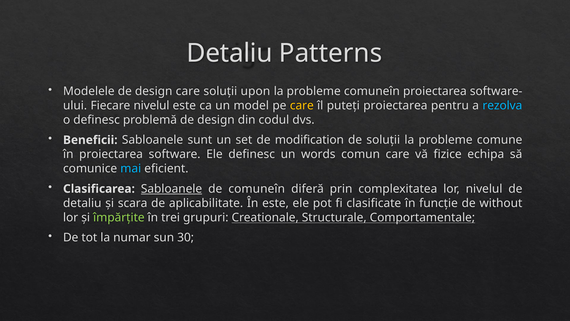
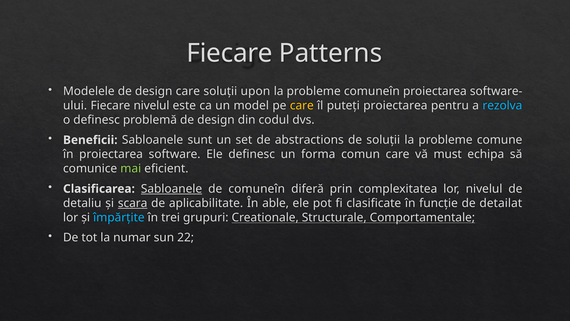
Detaliu at (230, 53): Detaliu -> Fiecare
modification: modification -> abstractions
words: words -> forma
fizice: fizice -> must
mai colour: light blue -> light green
scara underline: none -> present
În este: este -> able
without: without -> detailat
împărțite colour: light green -> light blue
30: 30 -> 22
